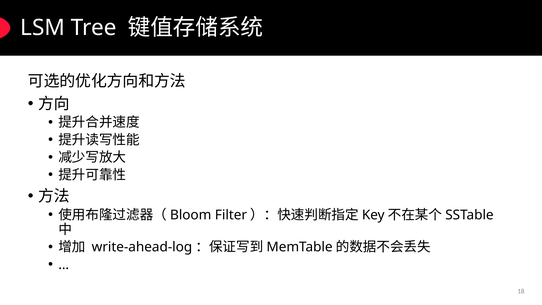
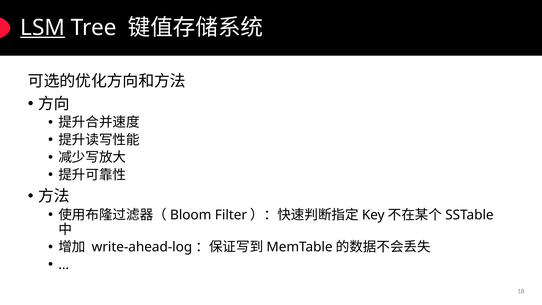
LSM underline: none -> present
